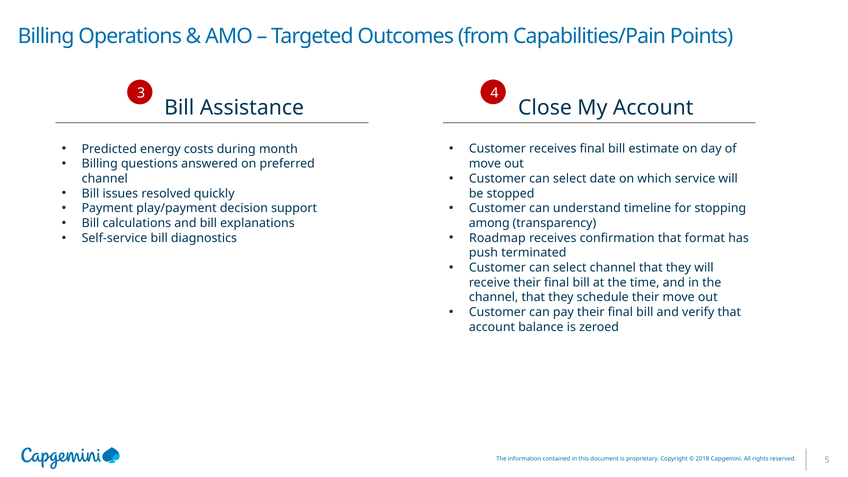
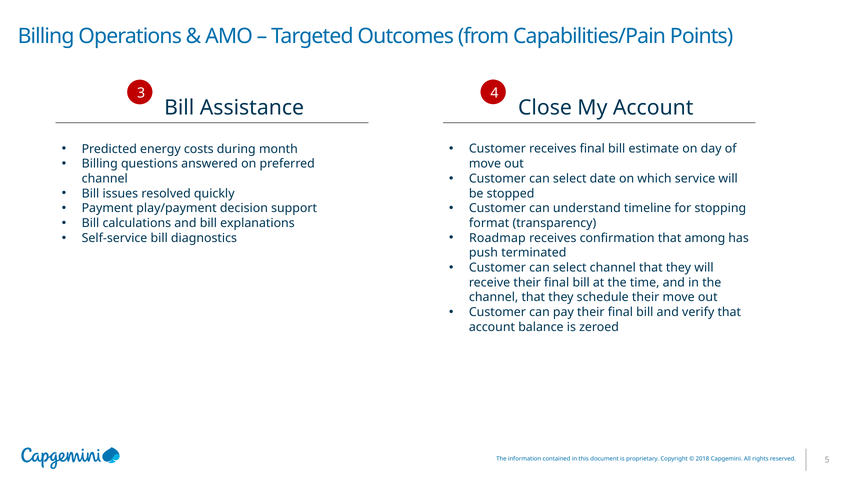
among: among -> format
format: format -> among
